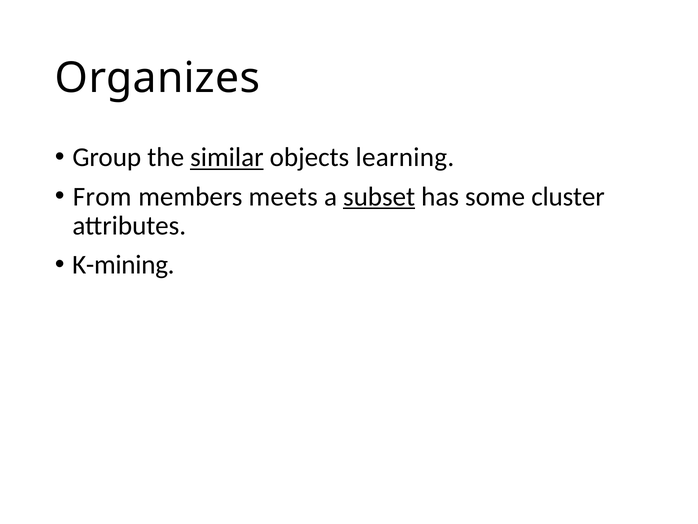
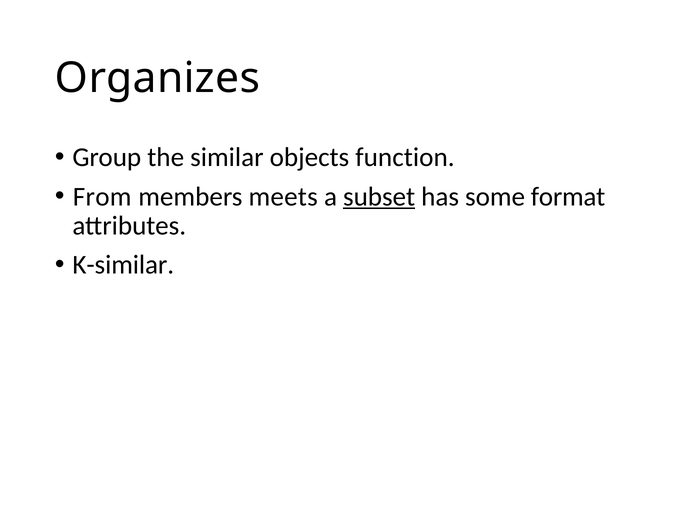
similar underline: present -> none
learning: learning -> function
cluster: cluster -> format
K-mining: K-mining -> K-similar
